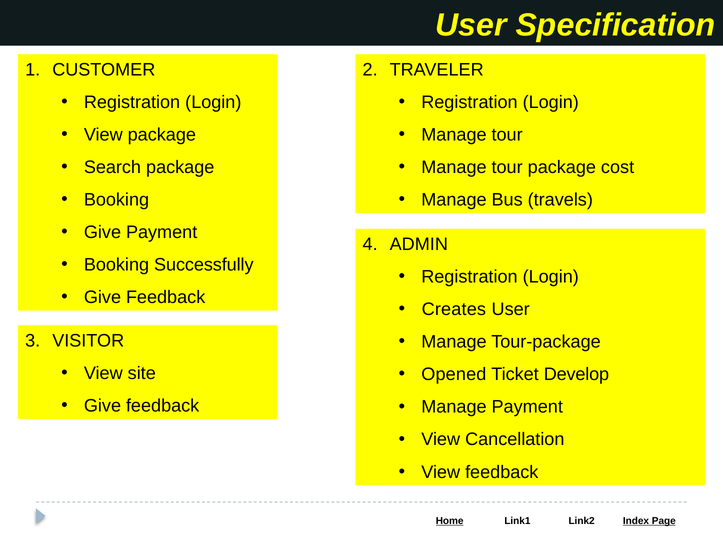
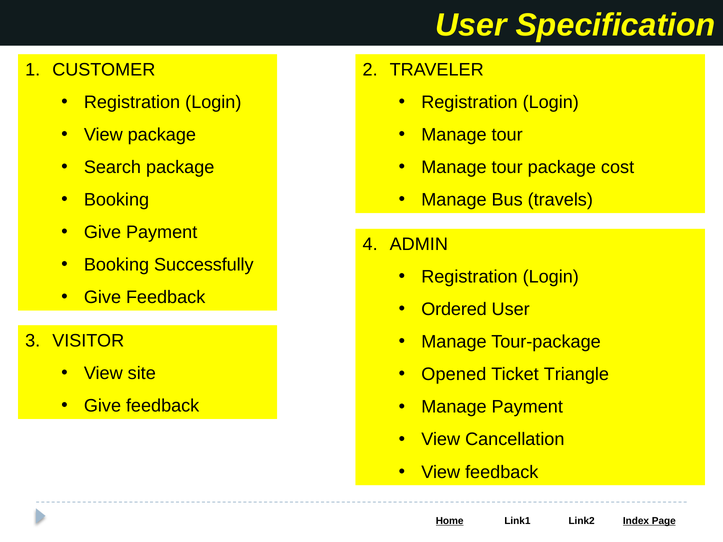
Creates: Creates -> Ordered
Develop: Develop -> Triangle
